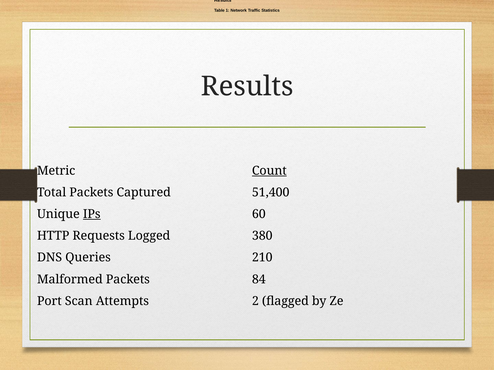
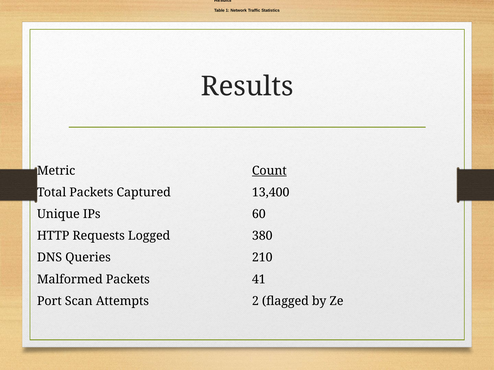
51,400: 51,400 -> 13,400
IPs underline: present -> none
84: 84 -> 41
